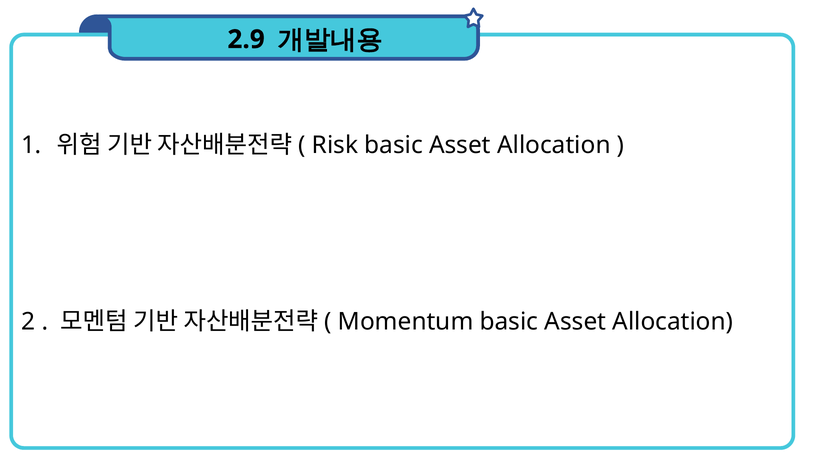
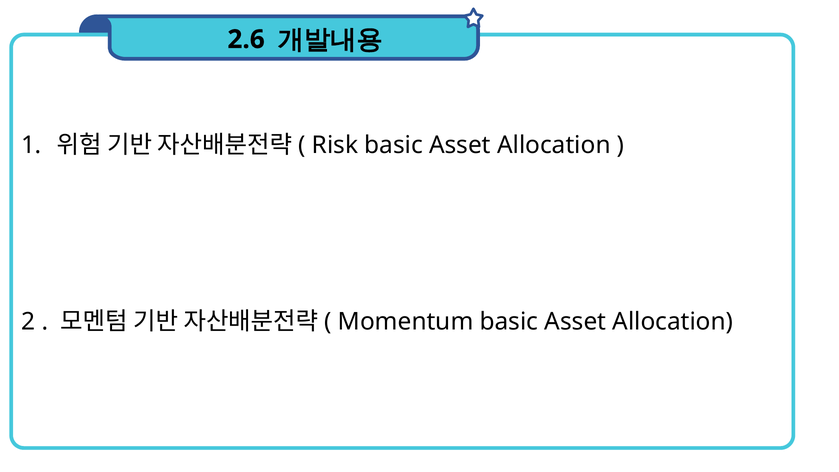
2.9: 2.9 -> 2.6
